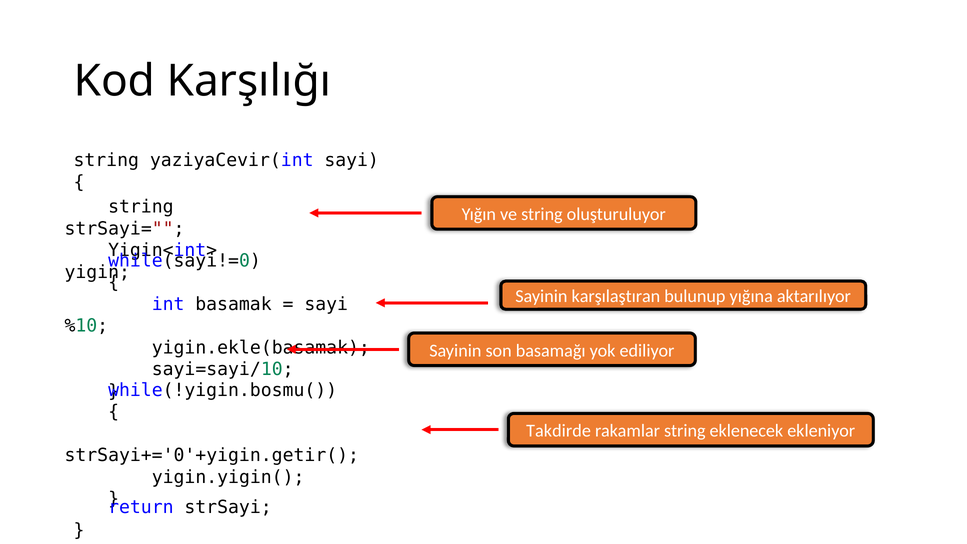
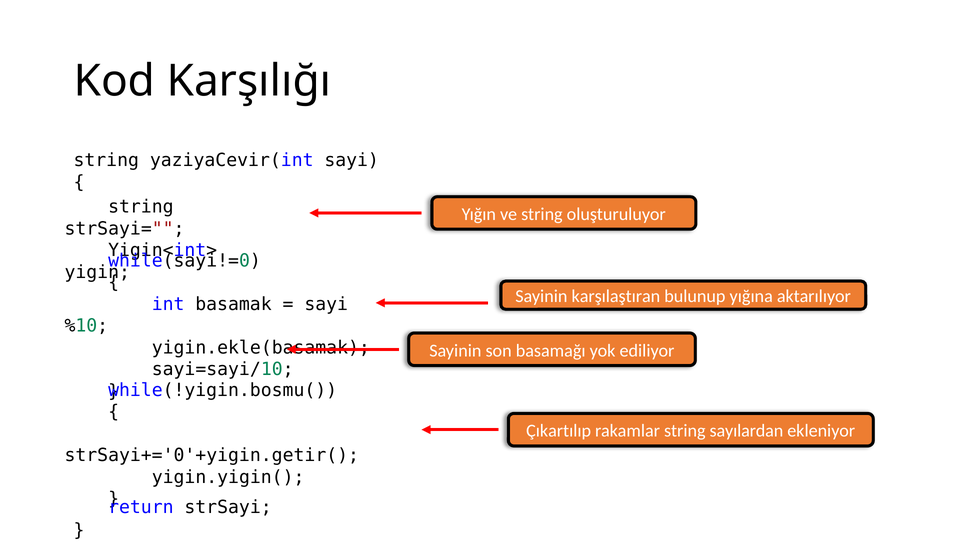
Takdirde: Takdirde -> Çıkartılıp
eklenecek: eklenecek -> sayılardan
